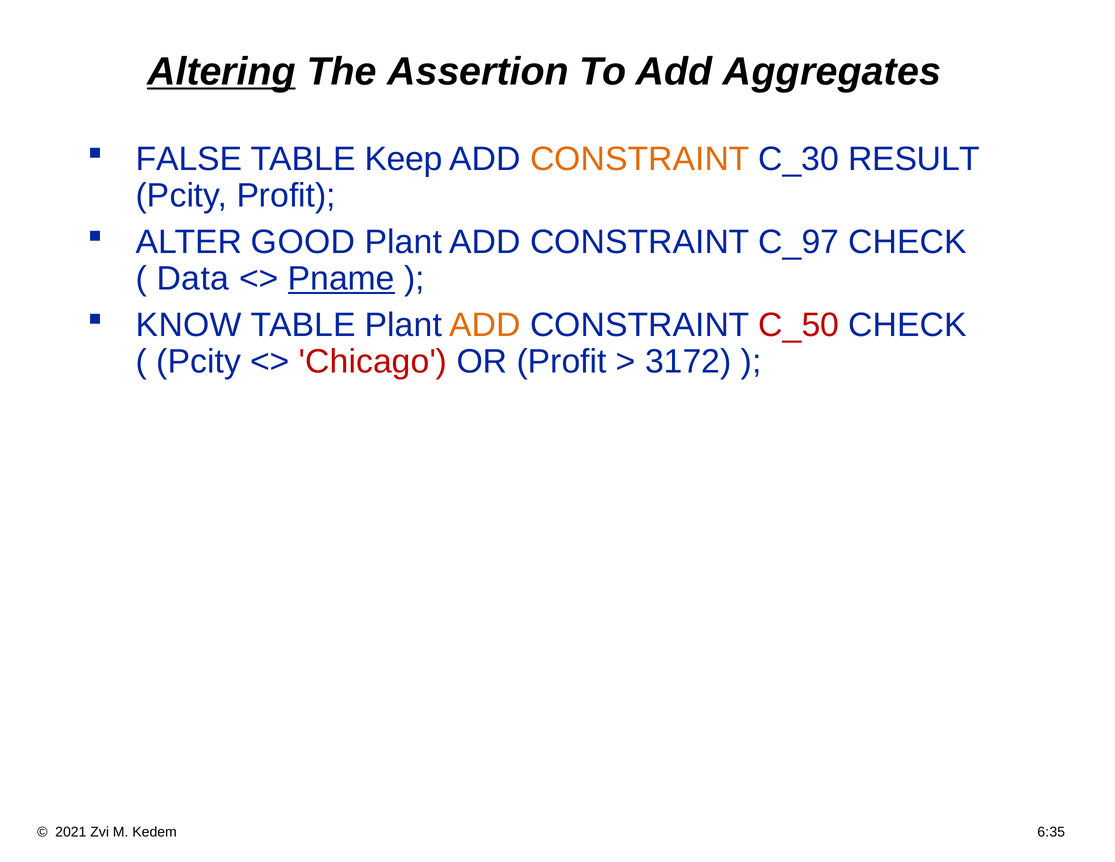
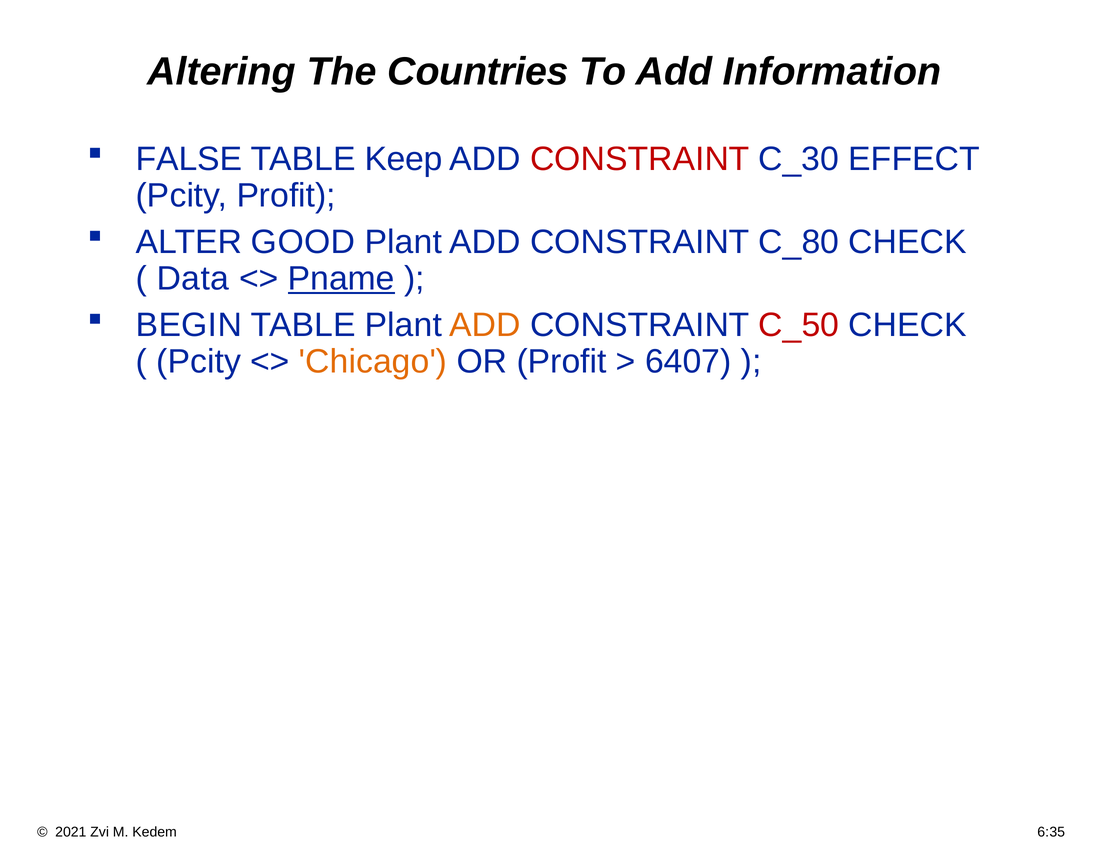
Altering underline: present -> none
Assertion: Assertion -> Countries
Aggregates: Aggregates -> Information
CONSTRAINT at (640, 159) colour: orange -> red
RESULT: RESULT -> EFFECT
C_97: C_97 -> C_80
KNOW: KNOW -> BEGIN
Chicago colour: red -> orange
3172: 3172 -> 6407
